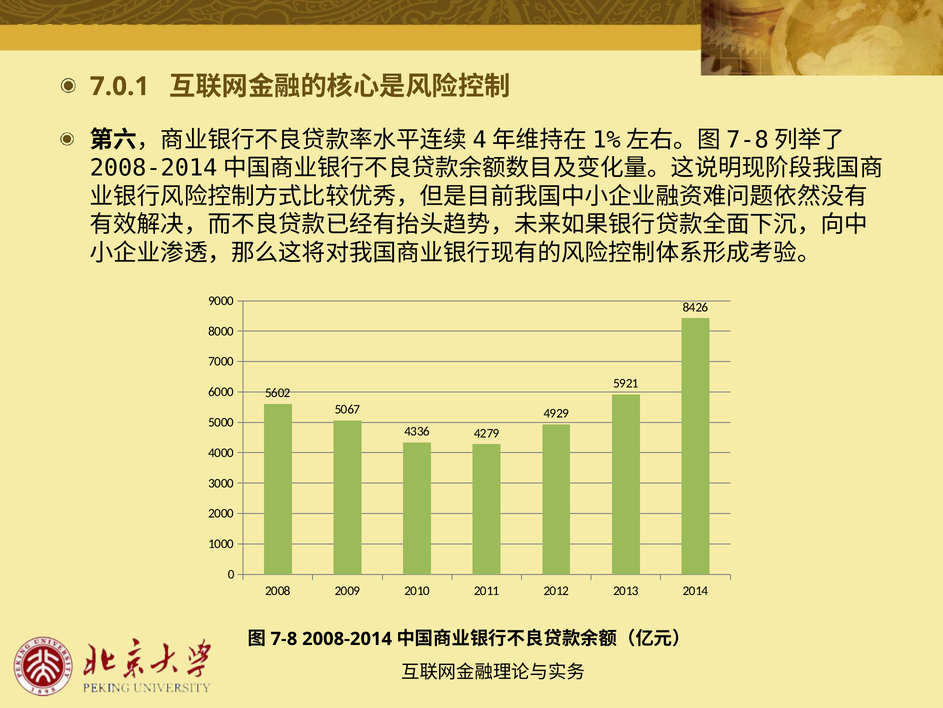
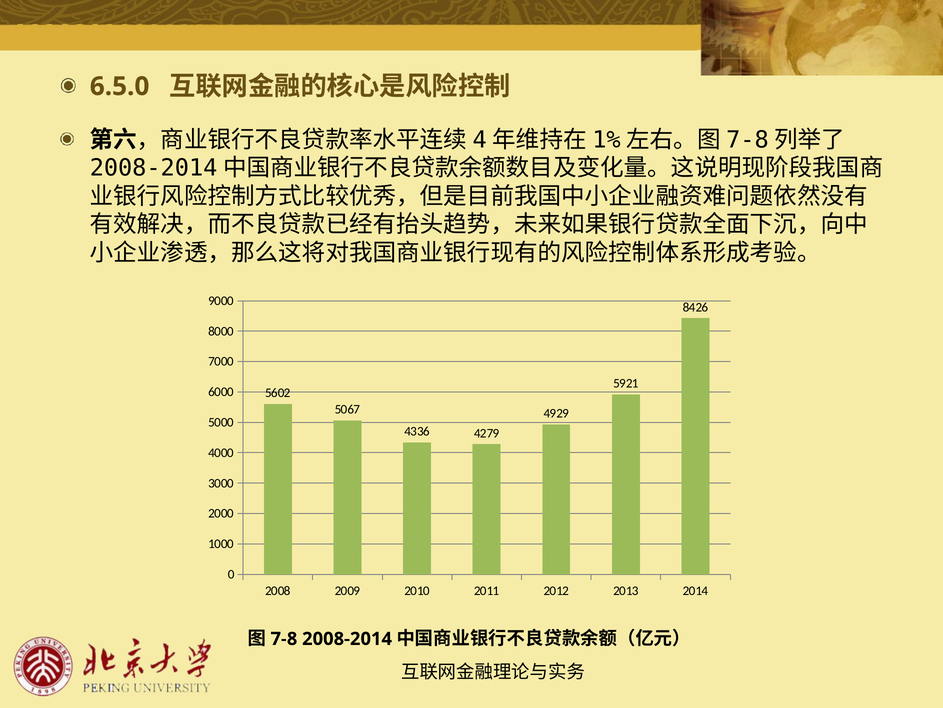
7.0.1: 7.0.1 -> 6.5.0
